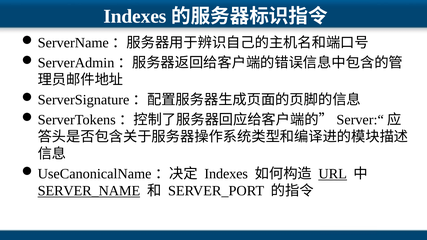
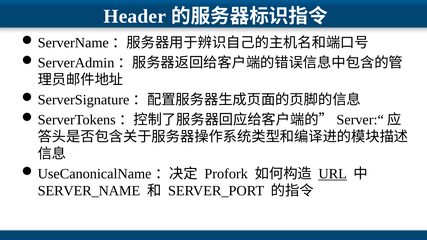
Indexes at (135, 17): Indexes -> Header
Indexes at (226, 174): Indexes -> Profork
SERVER_NAME underline: present -> none
